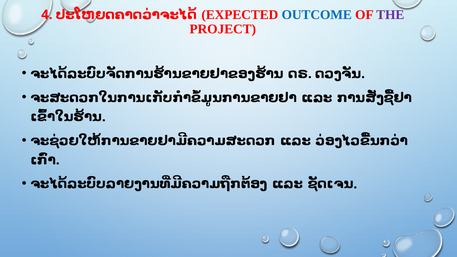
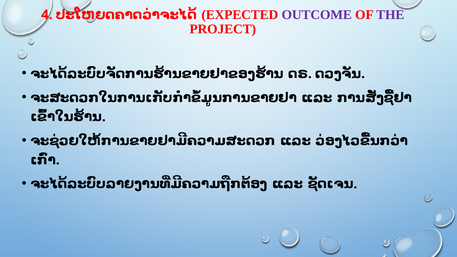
OUTCOME colour: blue -> purple
